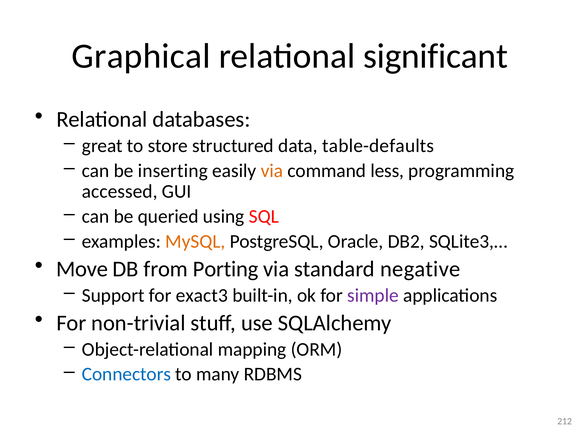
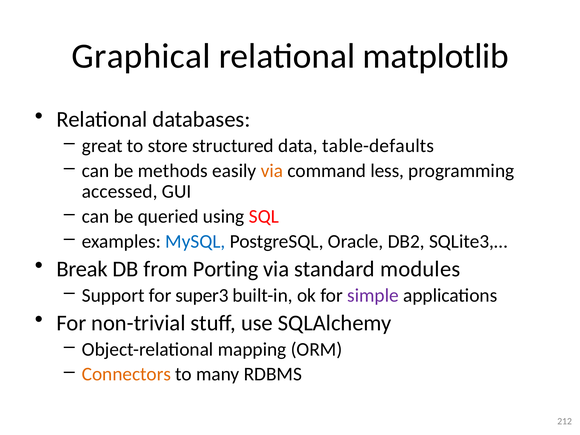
significant: significant -> matplotlib
inserting: inserting -> methods
MySQL colour: orange -> blue
Move: Move -> Break
negative: negative -> modules
exact3: exact3 -> super3
Connectors colour: blue -> orange
